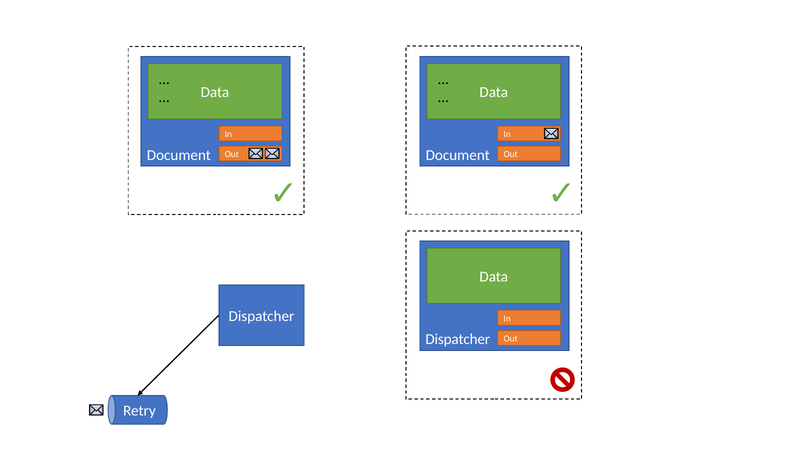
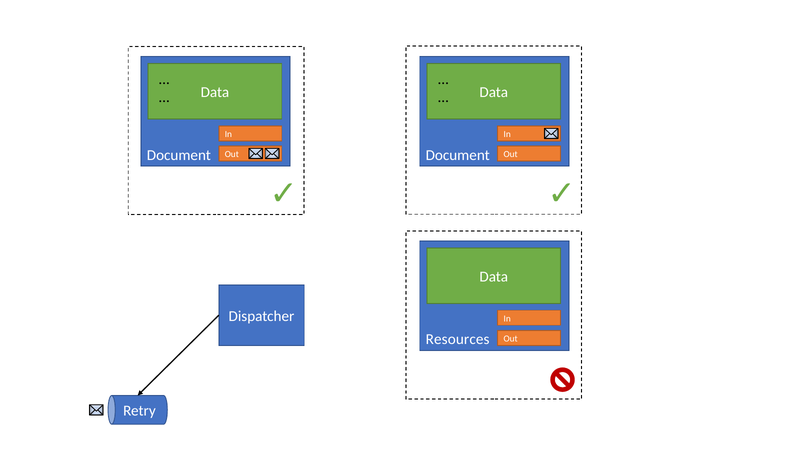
Dispatcher at (458, 339): Dispatcher -> Resources
